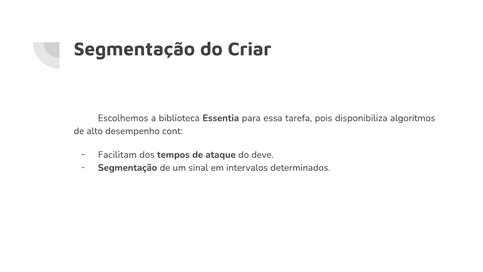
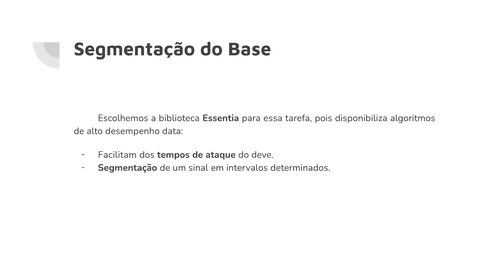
Criar: Criar -> Base
cont: cont -> data
